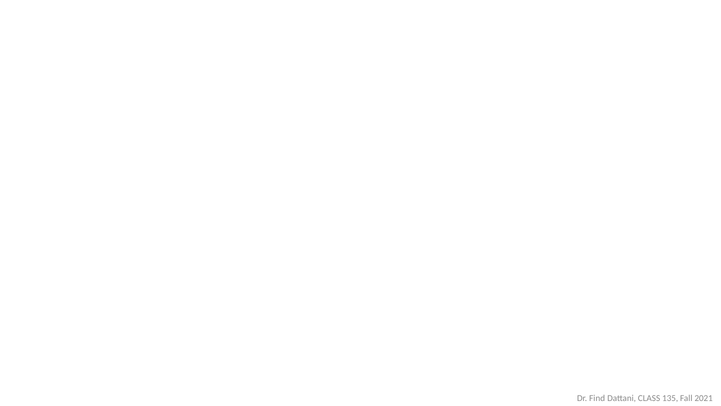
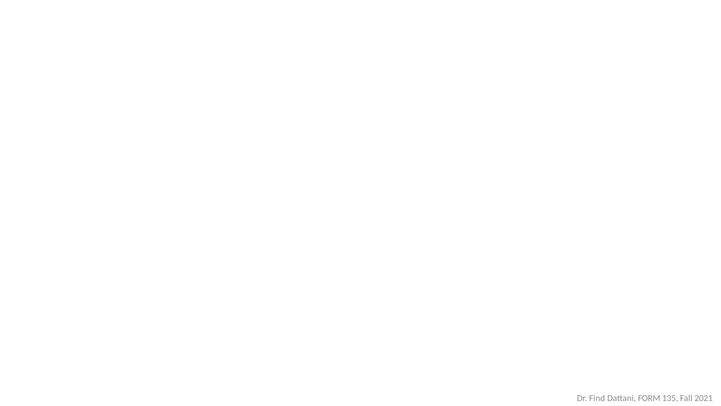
CLASS: CLASS -> FORM
